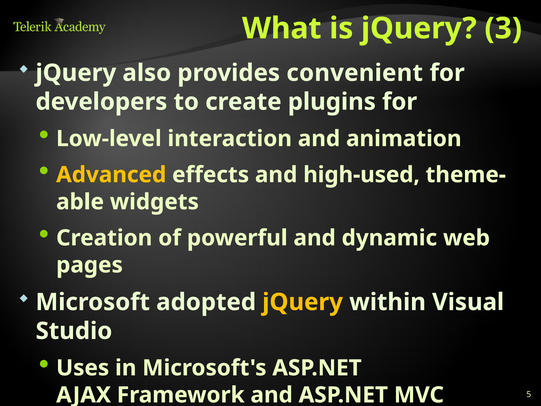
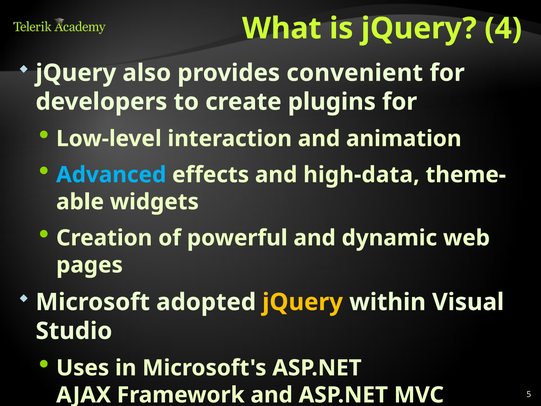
3: 3 -> 4
Advanced colour: yellow -> light blue
high-used: high-used -> high-data
